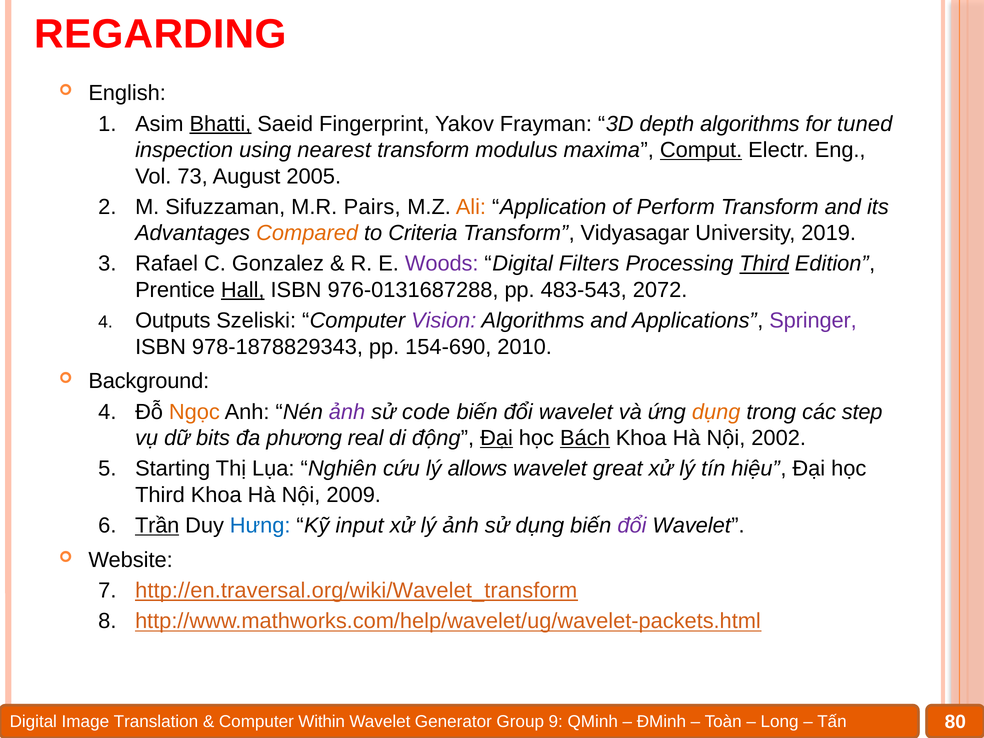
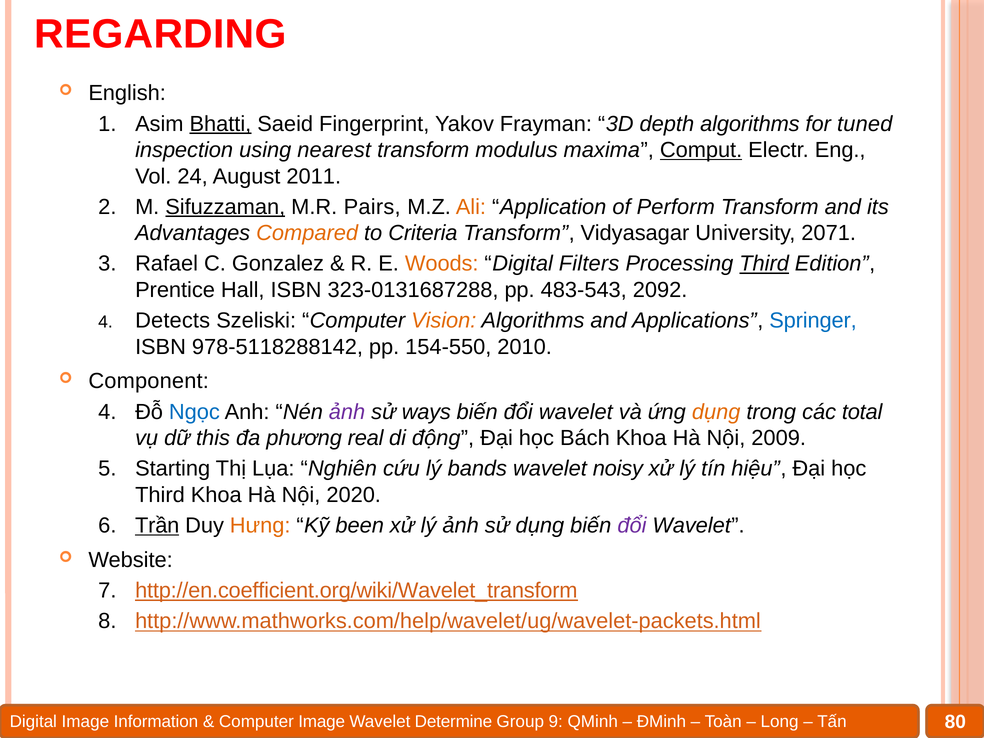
73: 73 -> 24
2005: 2005 -> 2011
Sifuzzaman underline: none -> present
2019: 2019 -> 2071
Woods colour: purple -> orange
Hall underline: present -> none
976-0131687288: 976-0131687288 -> 323-0131687288
2072: 2072 -> 2092
Outputs: Outputs -> Detects
Vision colour: purple -> orange
Springer colour: purple -> blue
978-1878829343: 978-1878829343 -> 978-5118288142
154-690: 154-690 -> 154-550
Background: Background -> Component
Ngọc colour: orange -> blue
code: code -> ways
step: step -> total
bits: bits -> this
Đại at (497, 438) underline: present -> none
Bách underline: present -> none
2002: 2002 -> 2009
allows: allows -> bands
great: great -> noisy
2009: 2009 -> 2020
Hưng colour: blue -> orange
input: input -> been
http://en.traversal.org/wiki/Wavelet_transform: http://en.traversal.org/wiki/Wavelet_transform -> http://en.coefficient.org/wiki/Wavelet_transform
Translation: Translation -> Information
Computer Within: Within -> Image
Generator: Generator -> Determine
